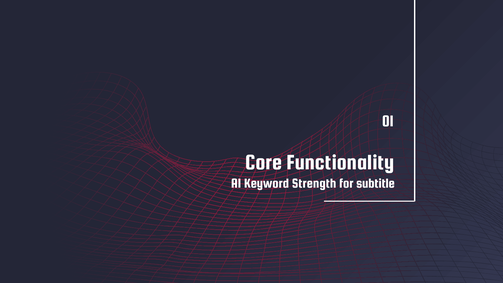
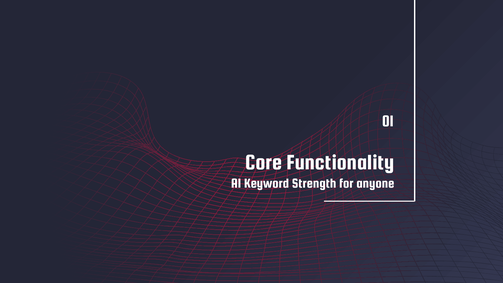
subtitle: subtitle -> anyone
